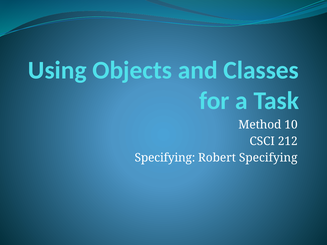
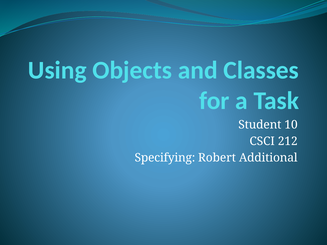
Method: Method -> Student
Robert Specifying: Specifying -> Additional
